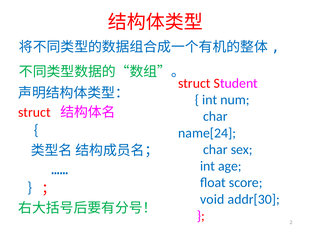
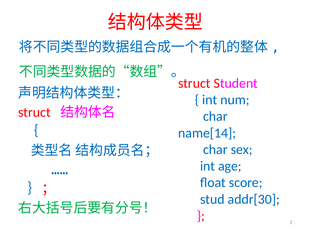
name[24: name[24 -> name[14
void: void -> stud
